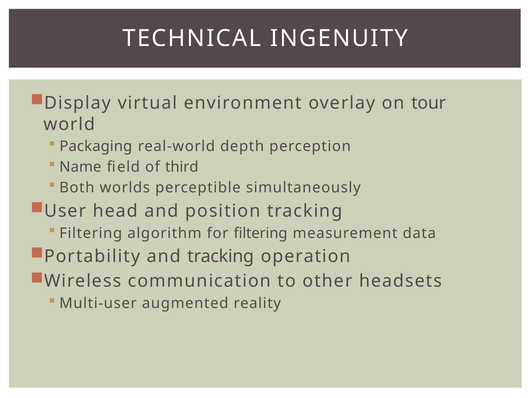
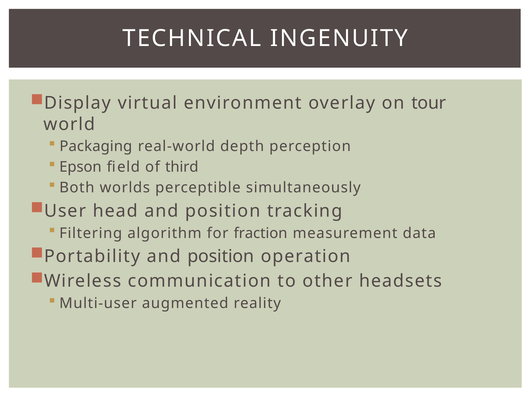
Name: Name -> Epson
for filtering: filtering -> fraction
Portability and tracking: tracking -> position
